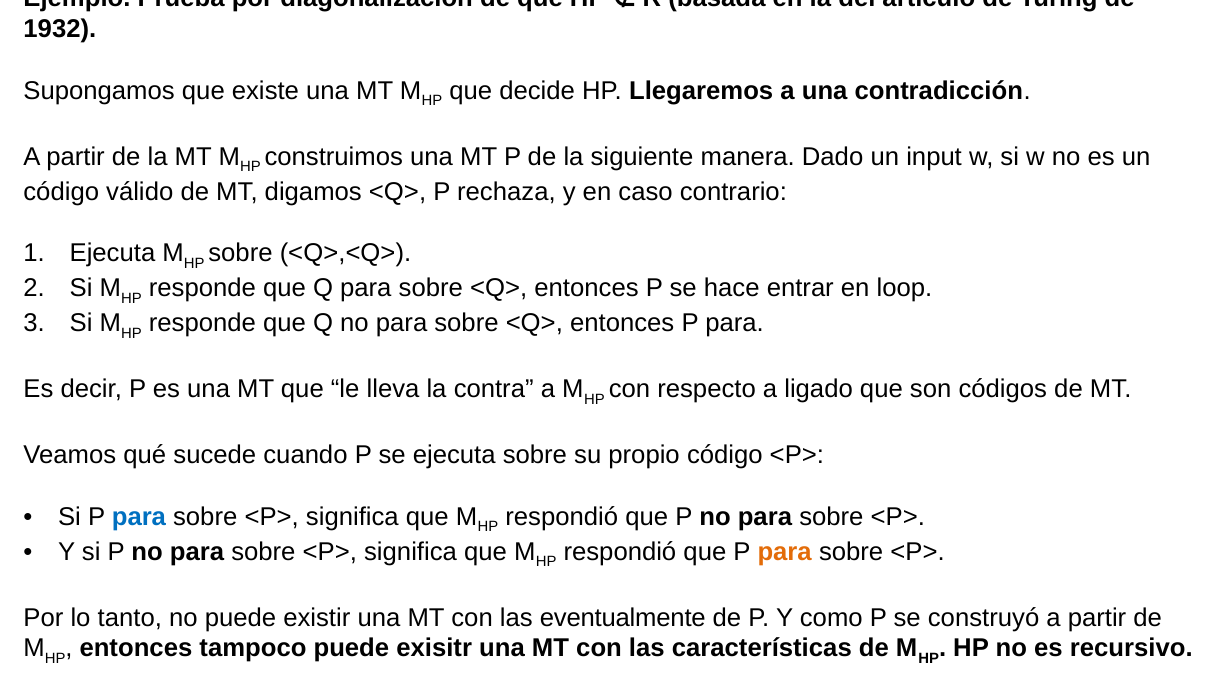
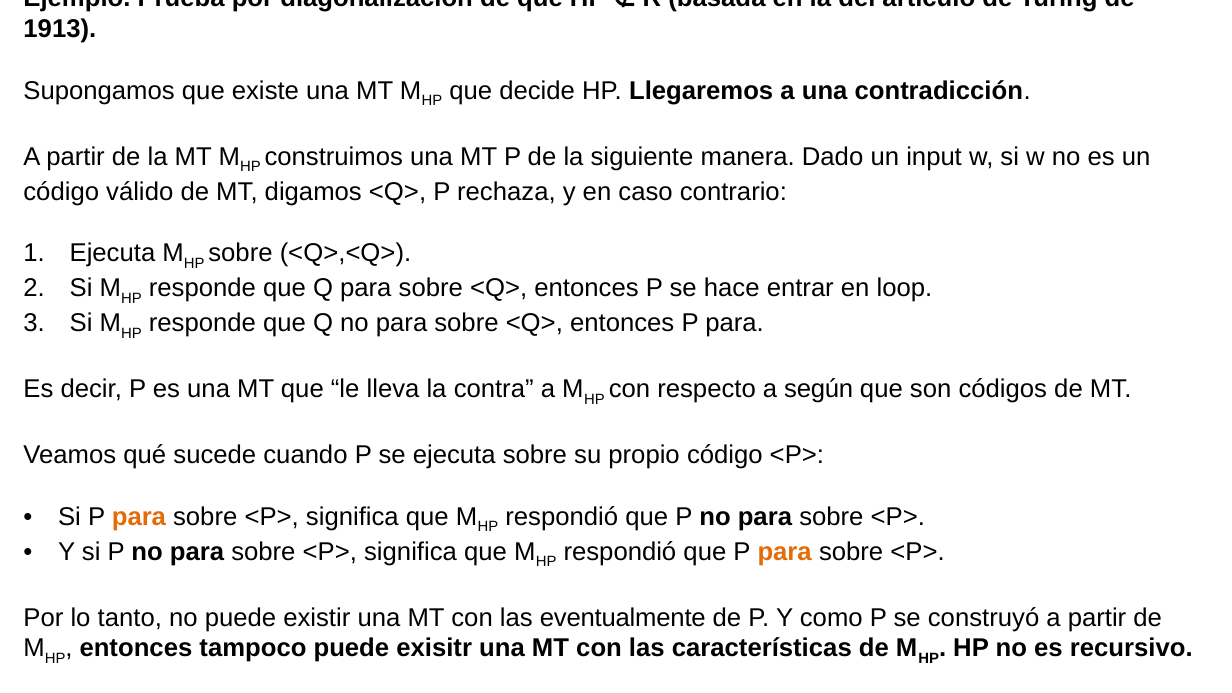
1932: 1932 -> 1913
ligado: ligado -> según
para at (139, 517) colour: blue -> orange
